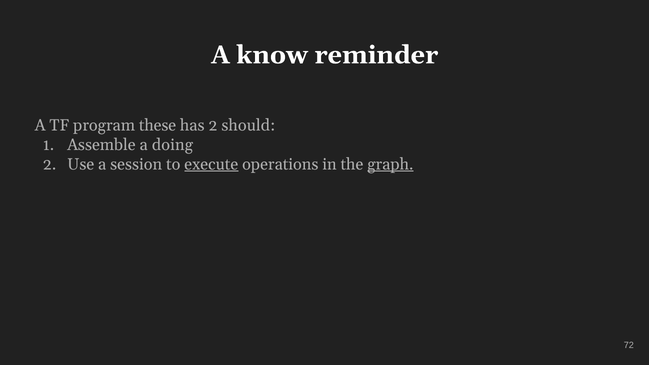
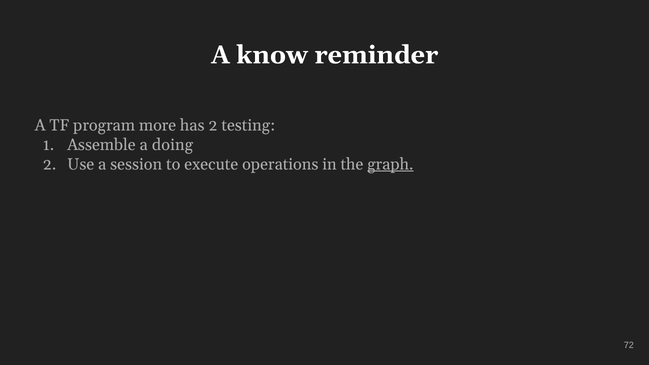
these: these -> more
should: should -> testing
execute underline: present -> none
